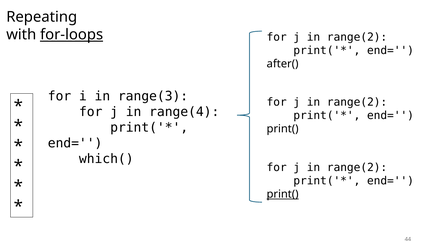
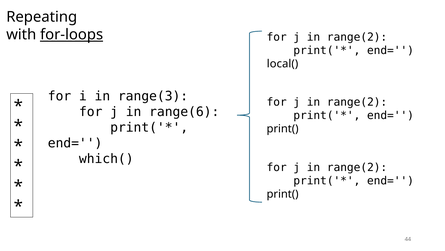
after(: after( -> local(
range(4: range(4 -> range(6
print( at (283, 194) underline: present -> none
